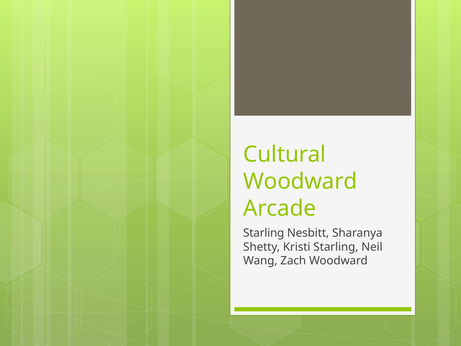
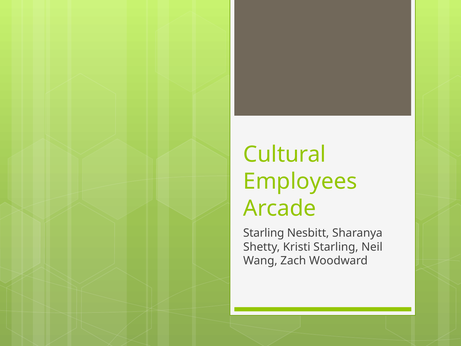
Woodward at (300, 181): Woodward -> Employees
